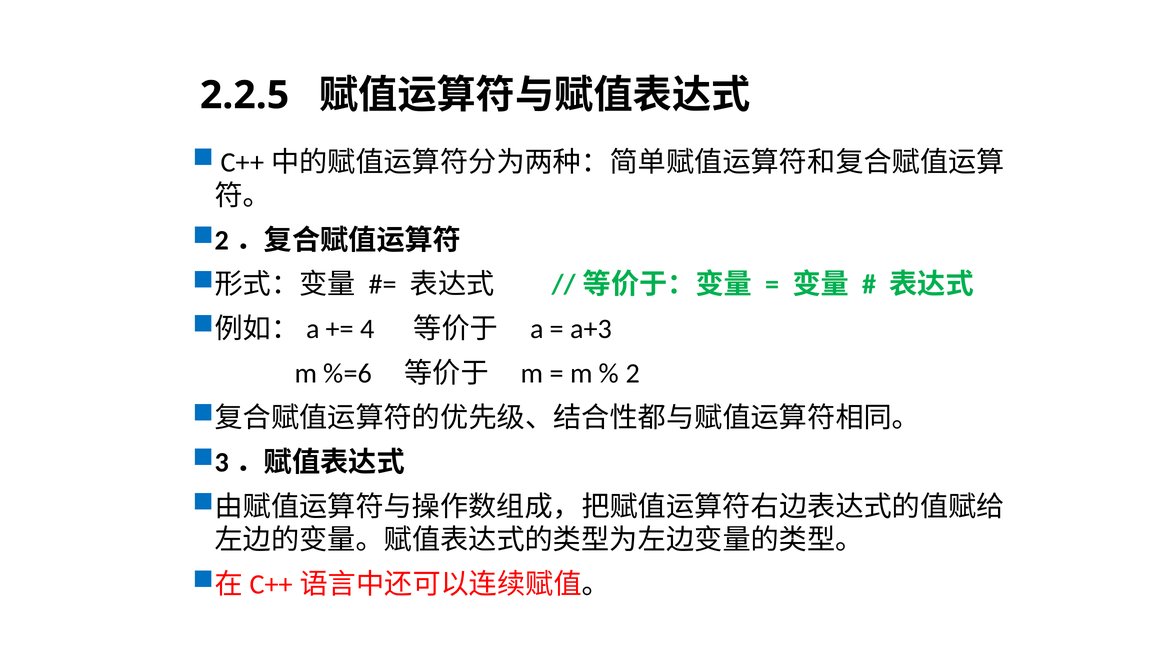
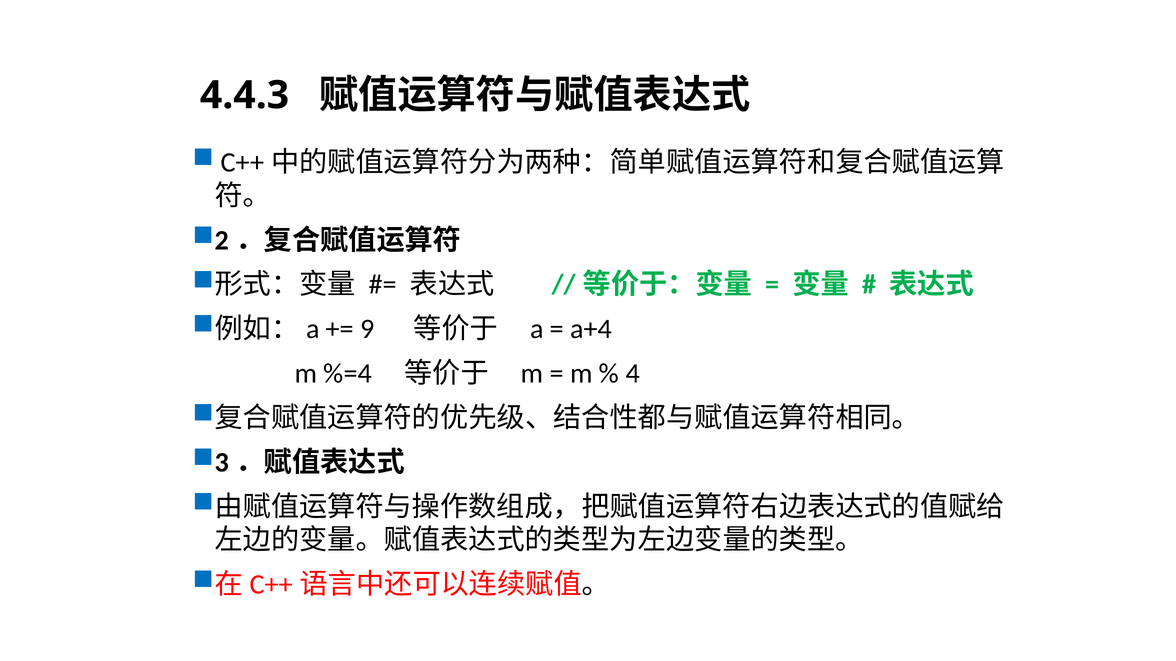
2.2.5: 2.2.5 -> 4.4.3
4: 4 -> 9
a+3: a+3 -> a+4
%=6: %=6 -> %=4
2: 2 -> 4
